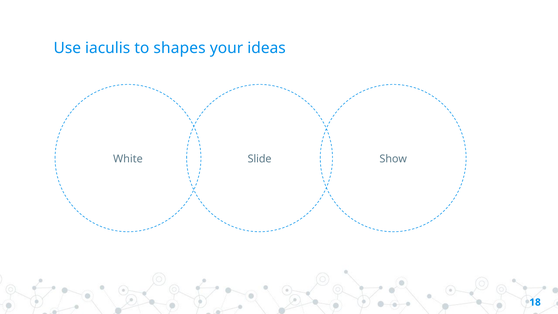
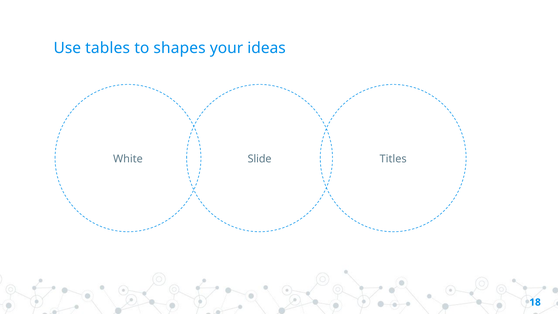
iaculis: iaculis -> tables
Show: Show -> Titles
